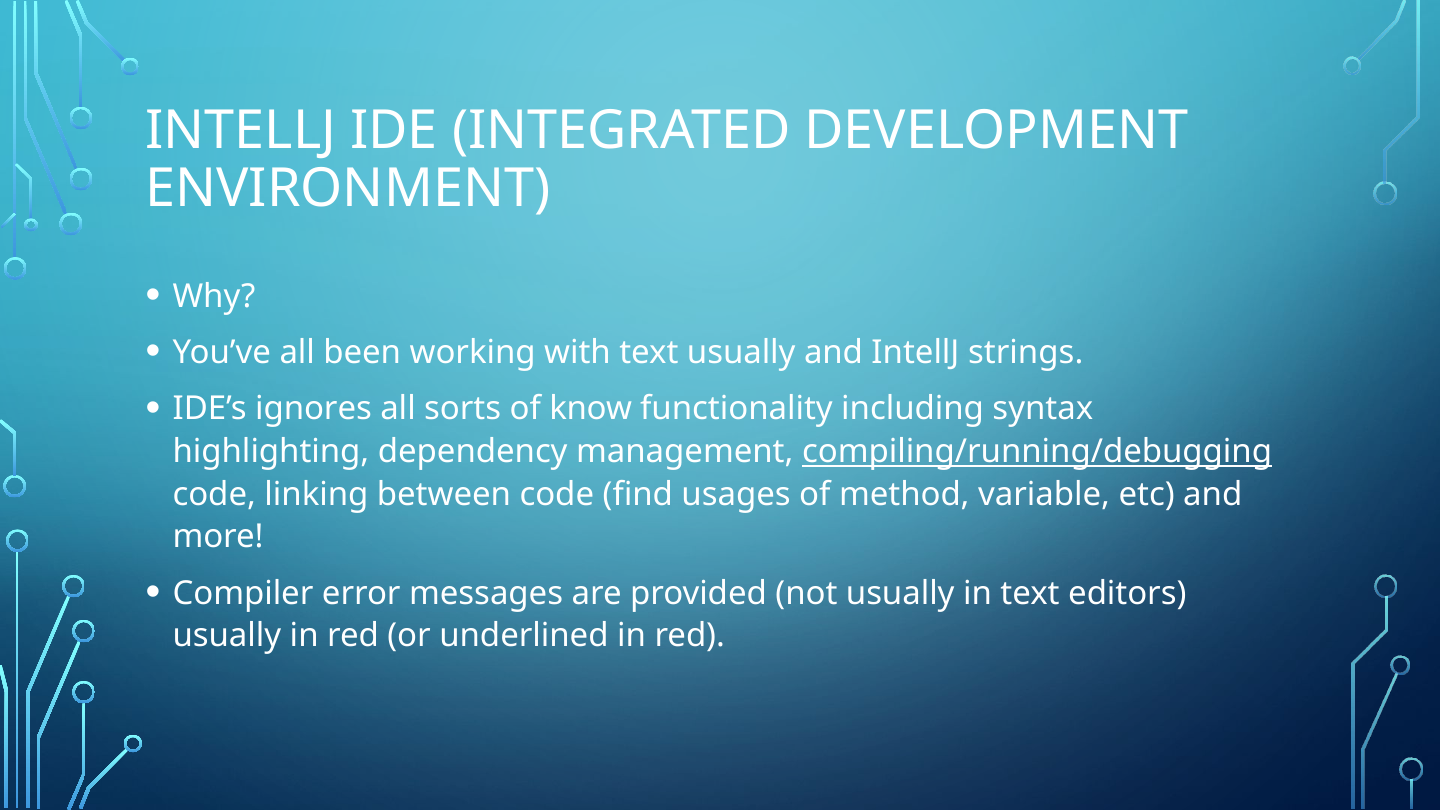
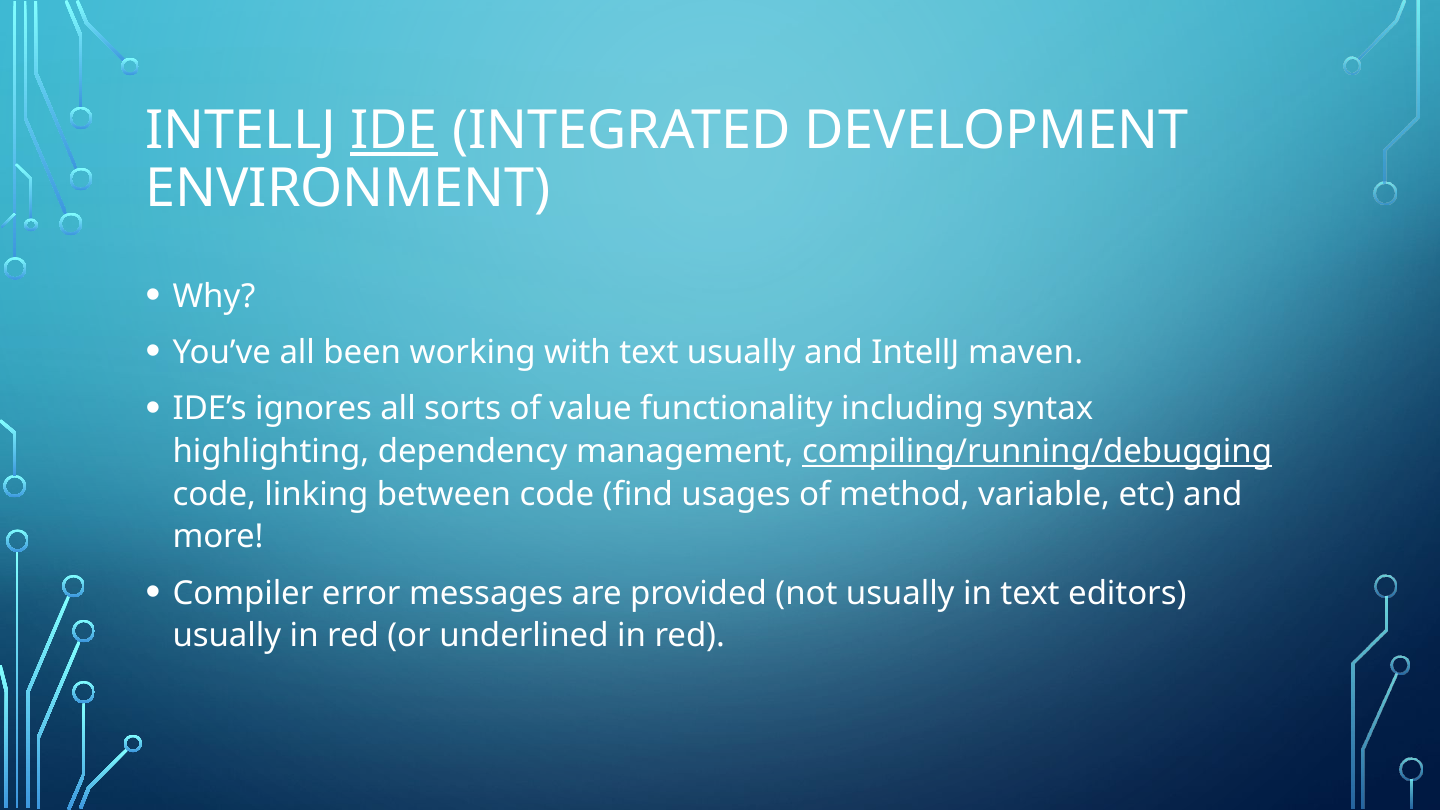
IDE underline: none -> present
strings: strings -> maven
know: know -> value
